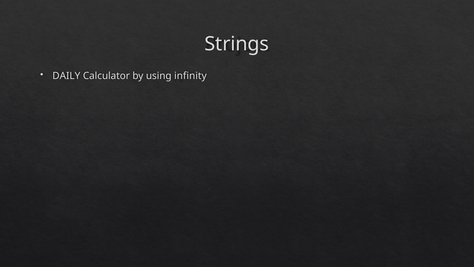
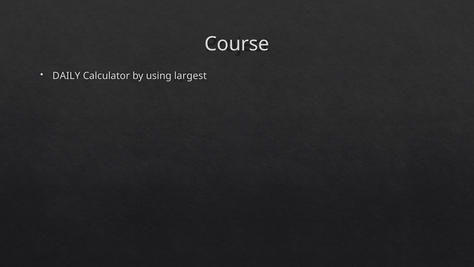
Strings: Strings -> Course
infinity: infinity -> largest
